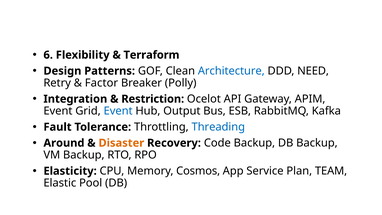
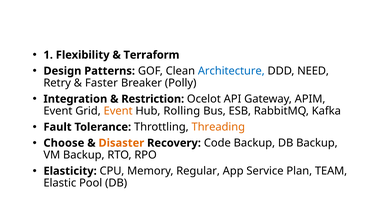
6: 6 -> 1
Factor: Factor -> Faster
Event at (118, 111) colour: blue -> orange
Output: Output -> Rolling
Threading colour: blue -> orange
Around: Around -> Choose
Cosmos: Cosmos -> Regular
